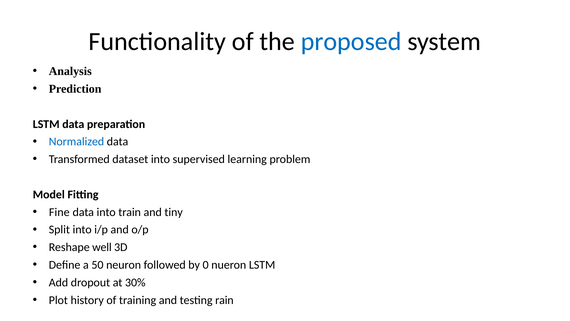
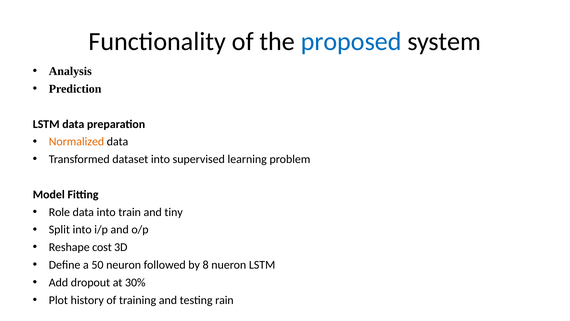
Normalized colour: blue -> orange
Fine: Fine -> Role
well: well -> cost
0: 0 -> 8
